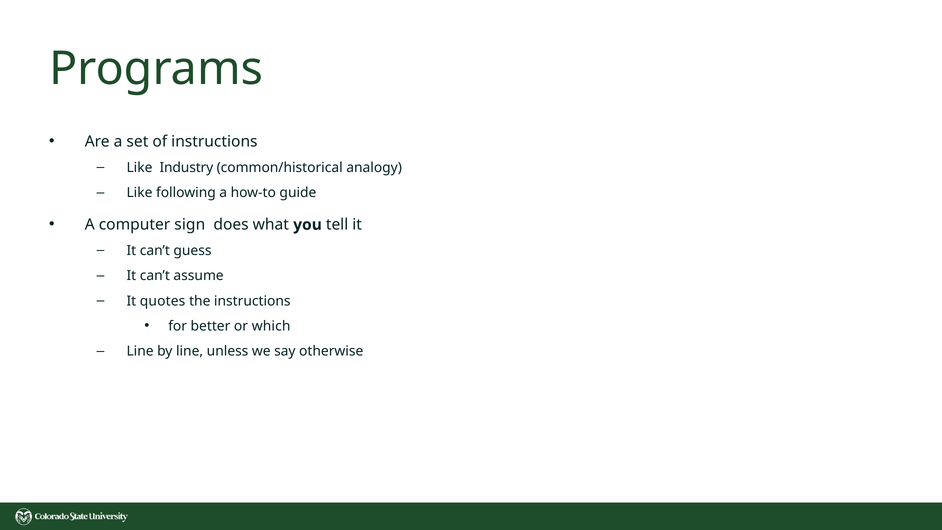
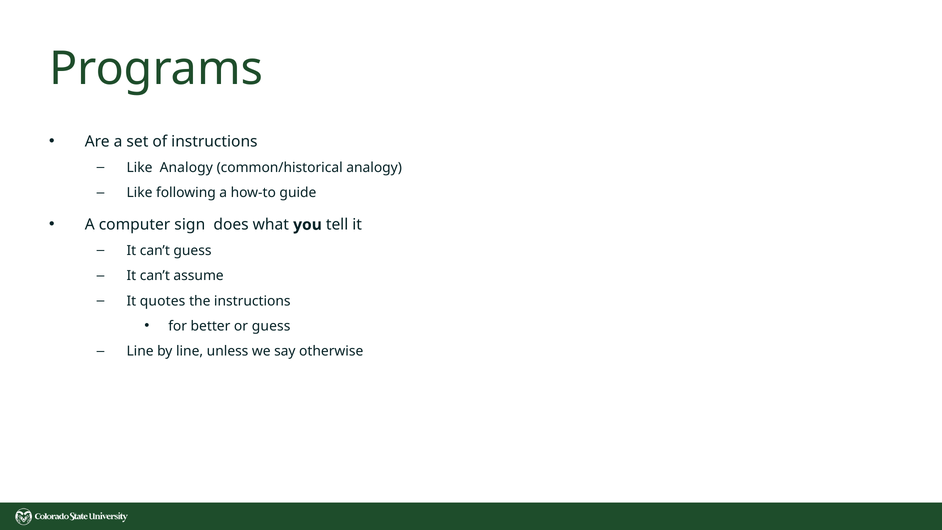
Like Industry: Industry -> Analogy
or which: which -> guess
